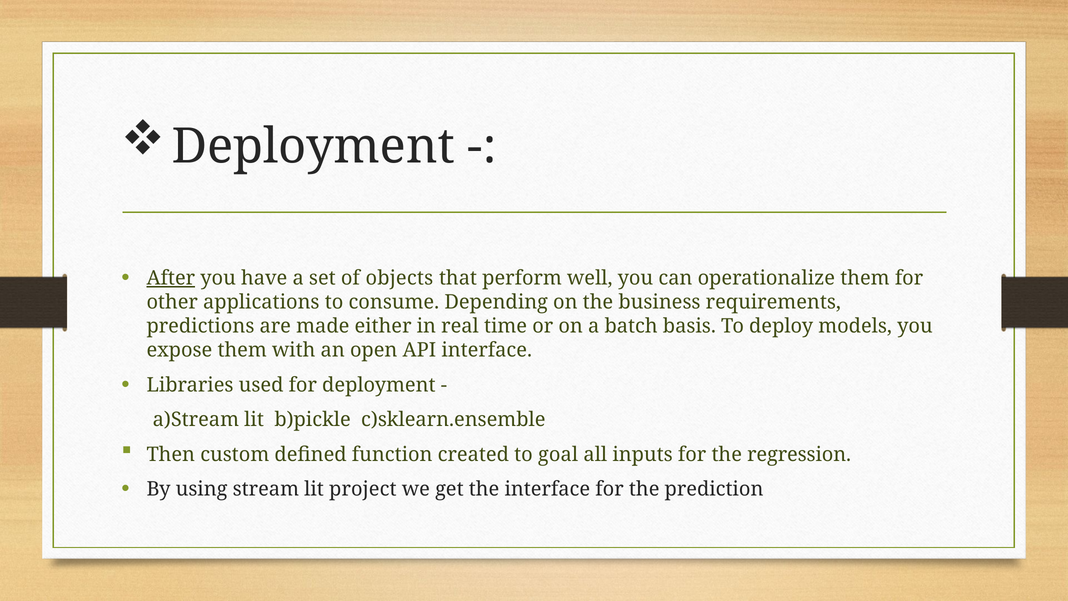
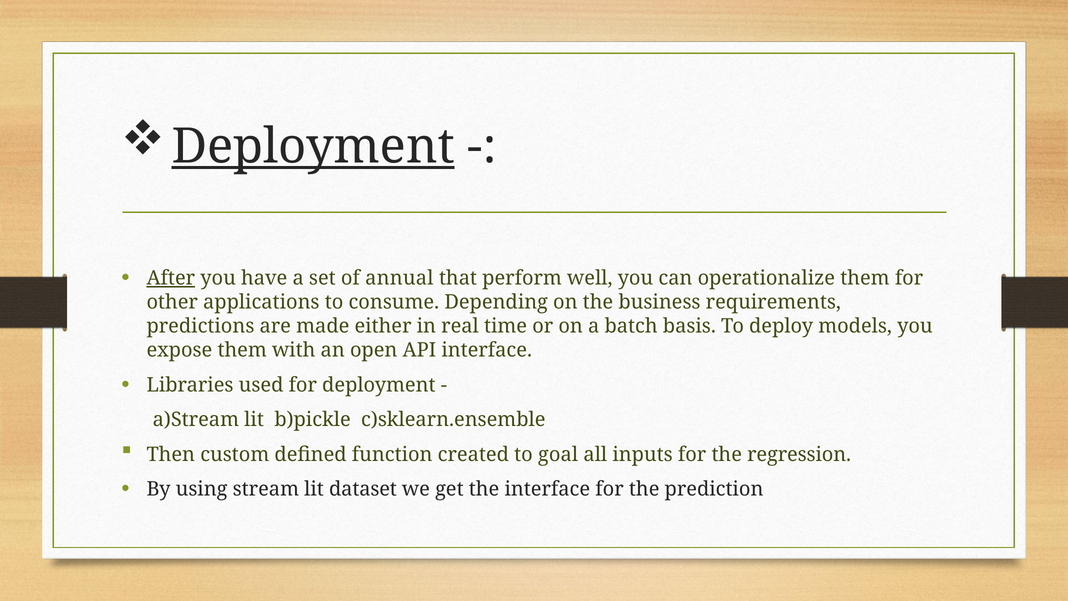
Deployment at (313, 147) underline: none -> present
objects: objects -> annual
project: project -> dataset
